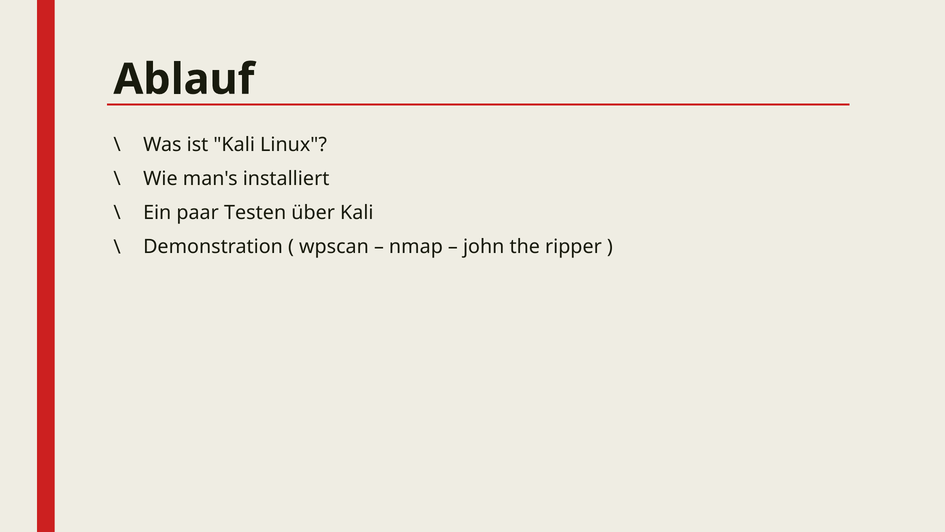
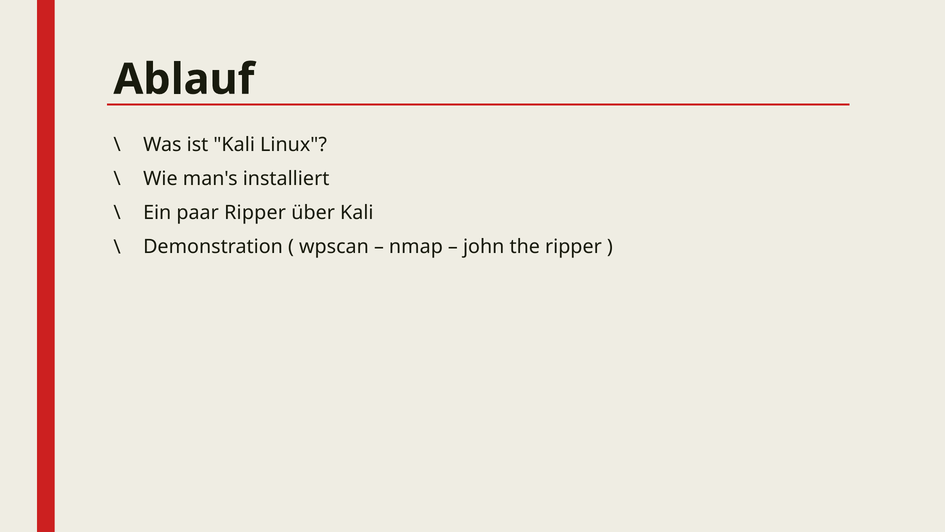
paar Testen: Testen -> Ripper
